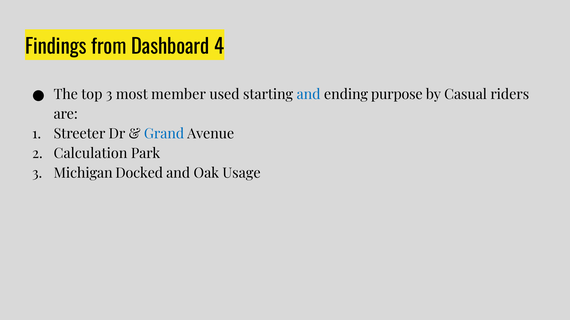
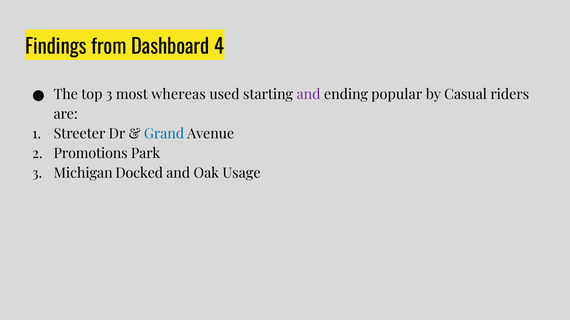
member: member -> whereas
and at (309, 95) colour: blue -> purple
purpose: purpose -> popular
Calculation: Calculation -> Promotions
